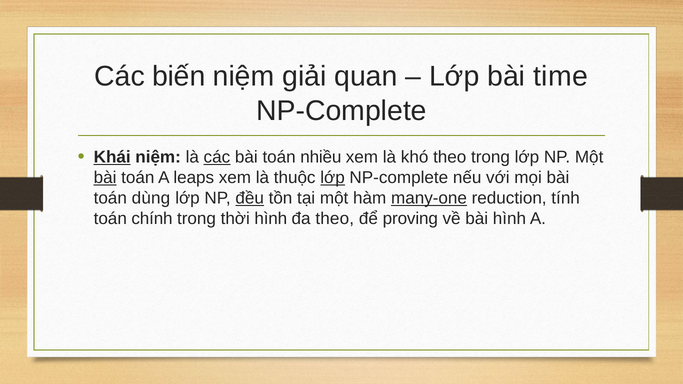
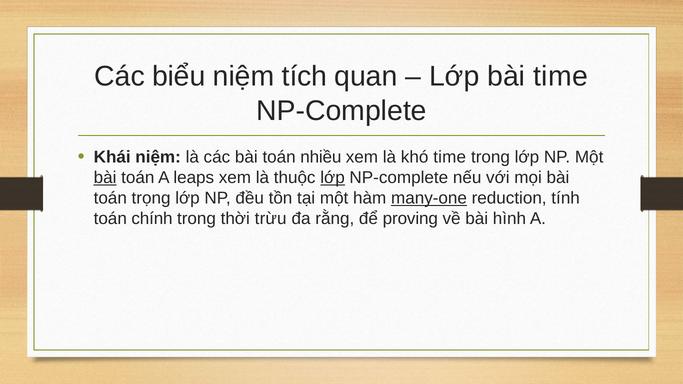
biến: biến -> biểu
giải: giải -> tích
Khái underline: present -> none
các at (217, 157) underline: present -> none
khó theo: theo -> time
dùng: dùng -> trọng
đều underline: present -> none
thời hình: hình -> trừu
đa theo: theo -> rằng
